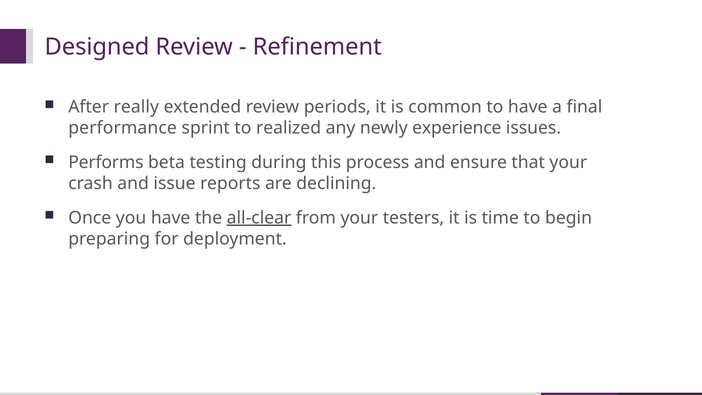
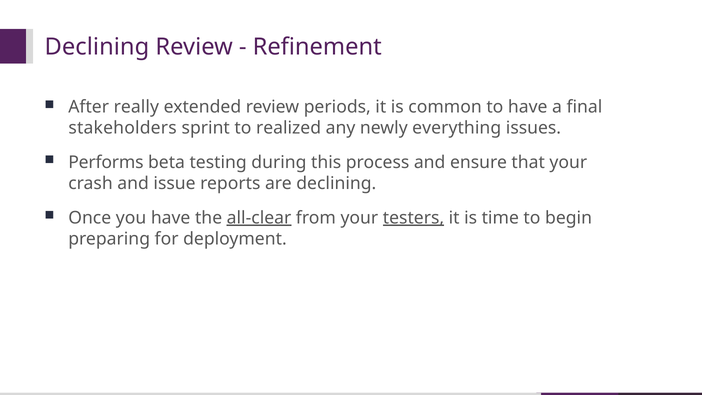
Designed at (97, 47): Designed -> Declining
performance: performance -> stakeholders
experience: experience -> everything
testers underline: none -> present
